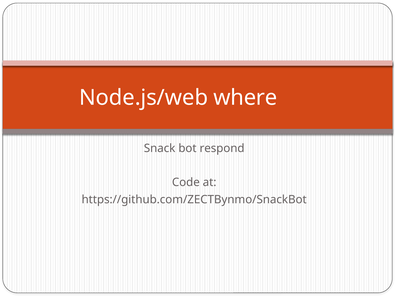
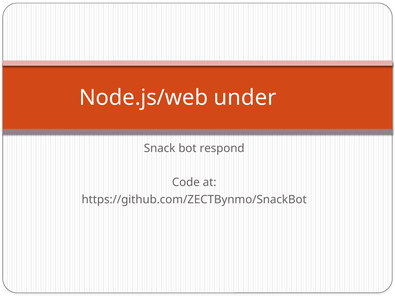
where: where -> under
